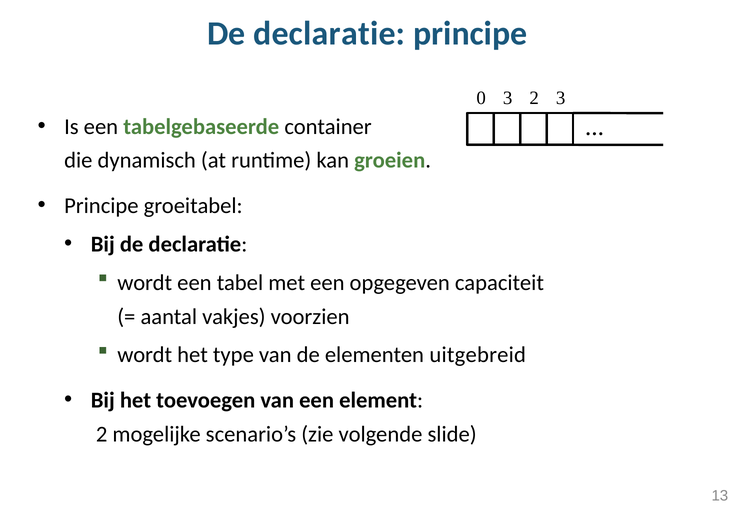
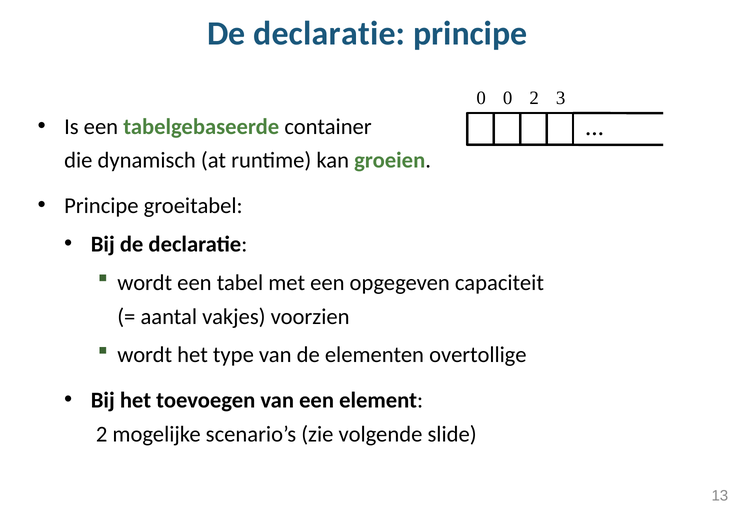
0 3: 3 -> 0
uitgebreid: uitgebreid -> overtollige
